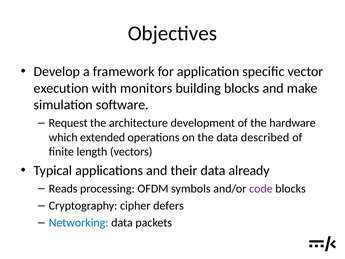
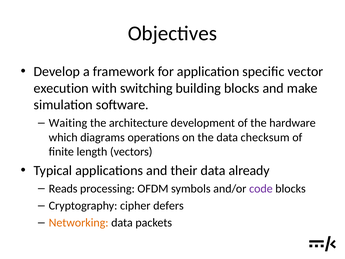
monitors: monitors -> switching
Request: Request -> Waiting
extended: extended -> diagrams
described: described -> checksum
Networking colour: blue -> orange
